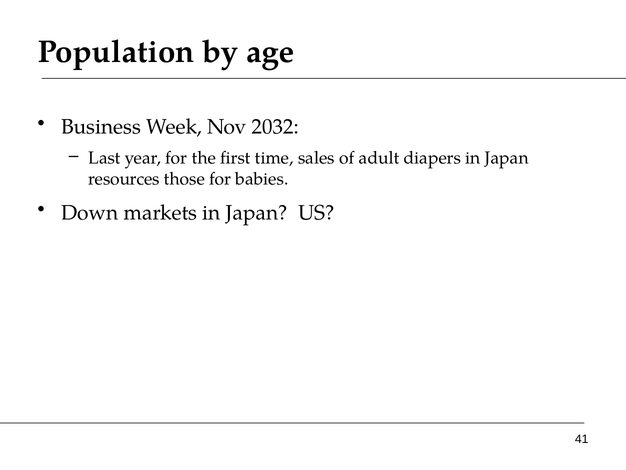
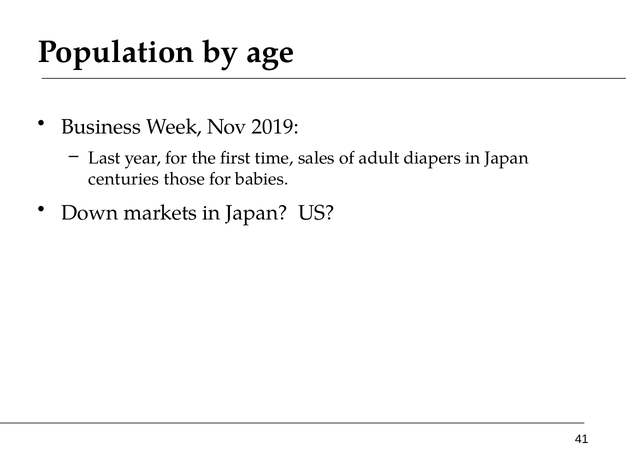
2032: 2032 -> 2019
resources: resources -> centuries
